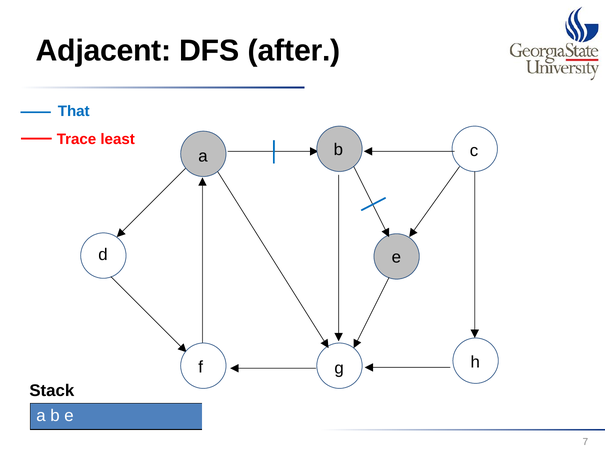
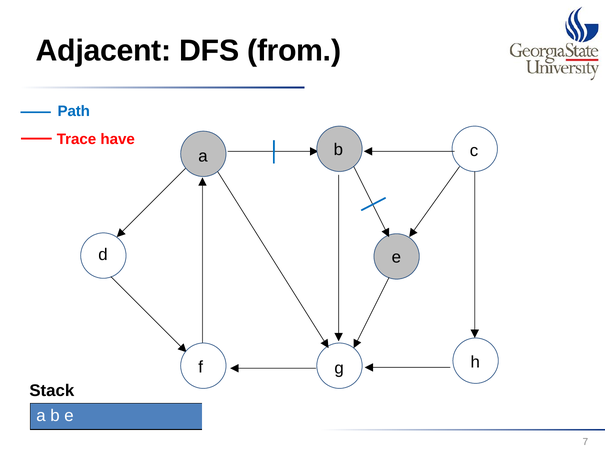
after: after -> from
That: That -> Path
least: least -> have
